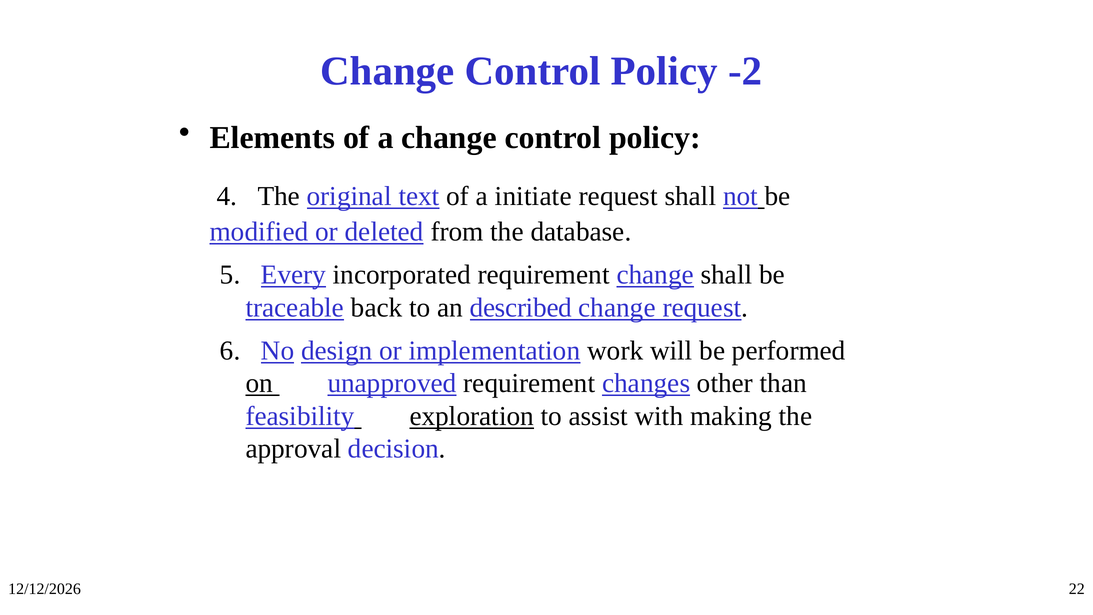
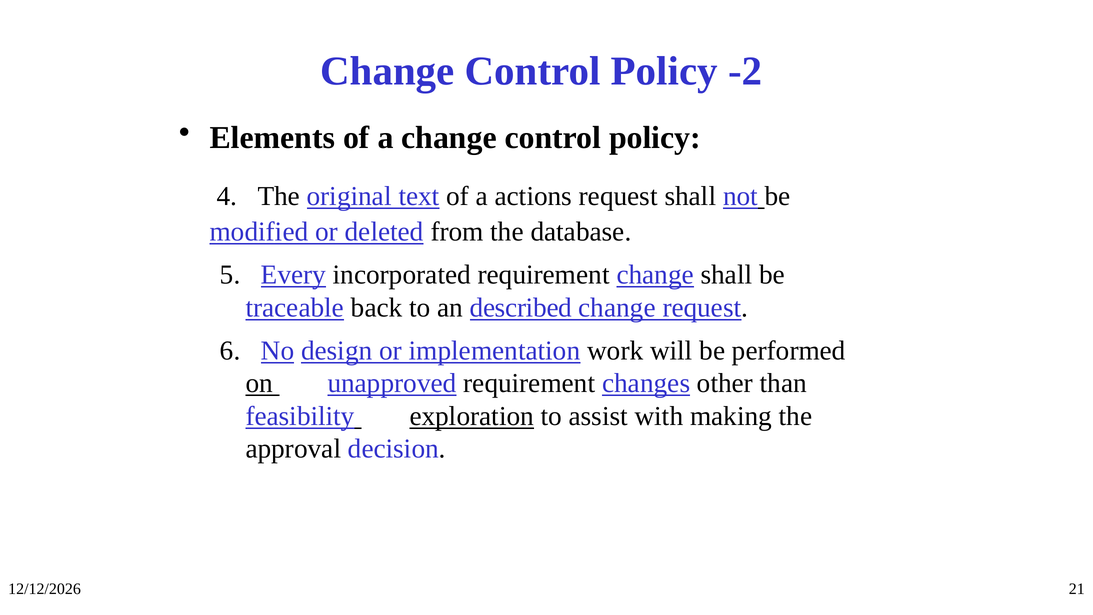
initiate: initiate -> actions
22: 22 -> 21
